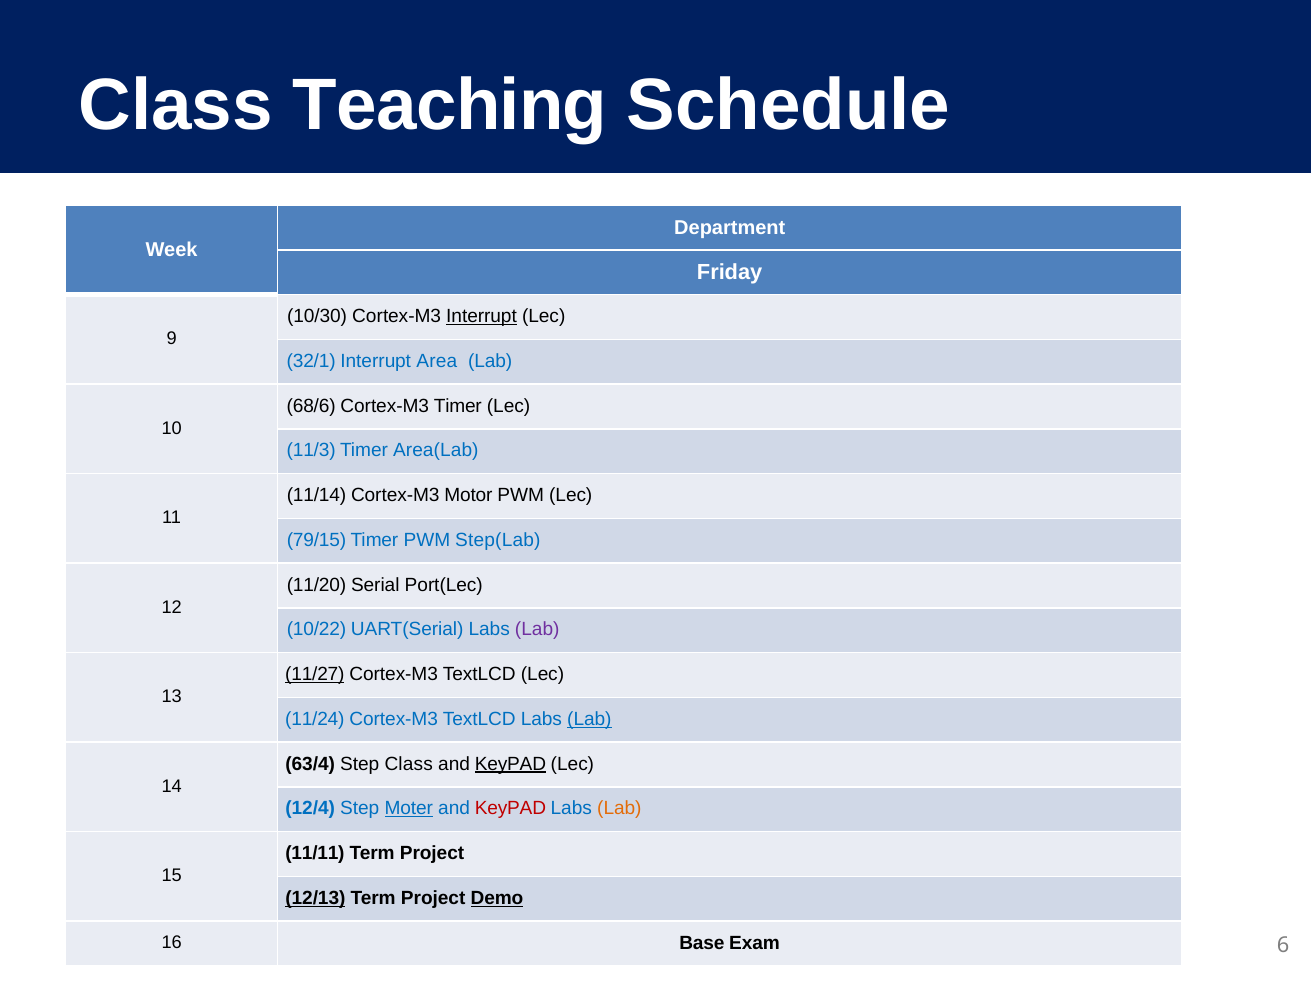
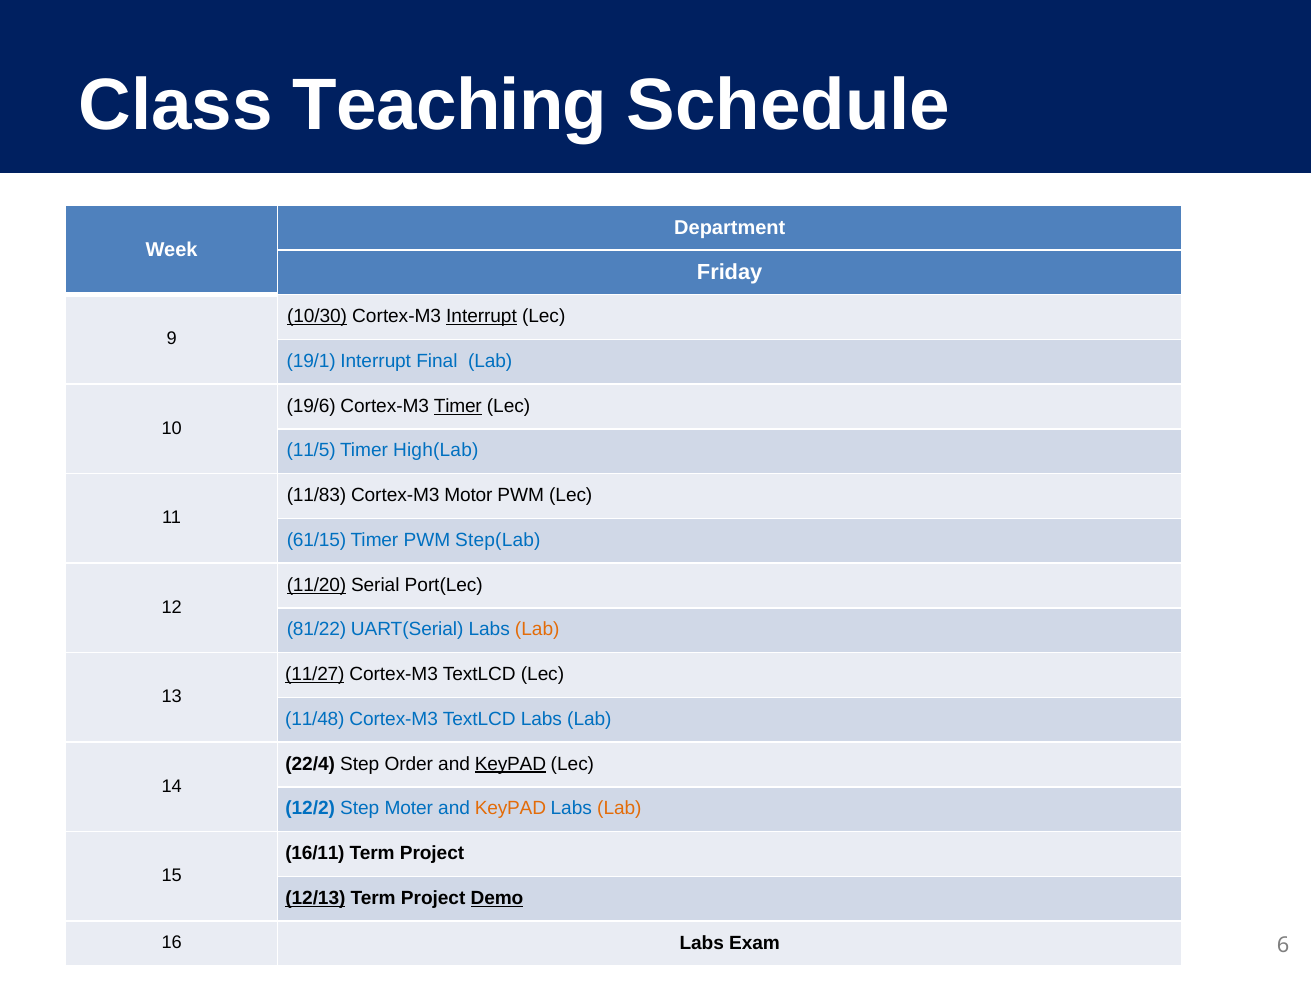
10/30 underline: none -> present
32/1: 32/1 -> 19/1
Area: Area -> Final
68/6: 68/6 -> 19/6
Timer at (458, 406) underline: none -> present
11/3: 11/3 -> 11/5
Area(Lab: Area(Lab -> High(Lab
11/14: 11/14 -> 11/83
79/15: 79/15 -> 61/15
11/20 underline: none -> present
10/22: 10/22 -> 81/22
Lab at (537, 630) colour: purple -> orange
11/24: 11/24 -> 11/48
Lab at (589, 719) underline: present -> none
63/4: 63/4 -> 22/4
Step Class: Class -> Order
12/4: 12/4 -> 12/2
Moter underline: present -> none
KeyPAD at (510, 809) colour: red -> orange
11/11: 11/11 -> 16/11
16 Base: Base -> Labs
